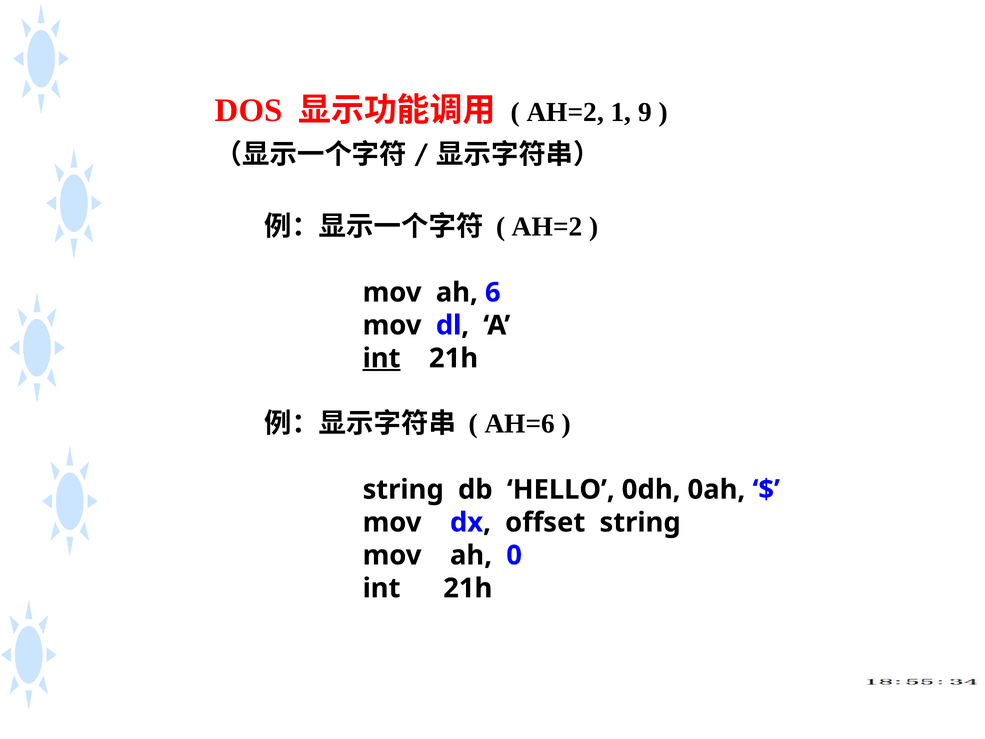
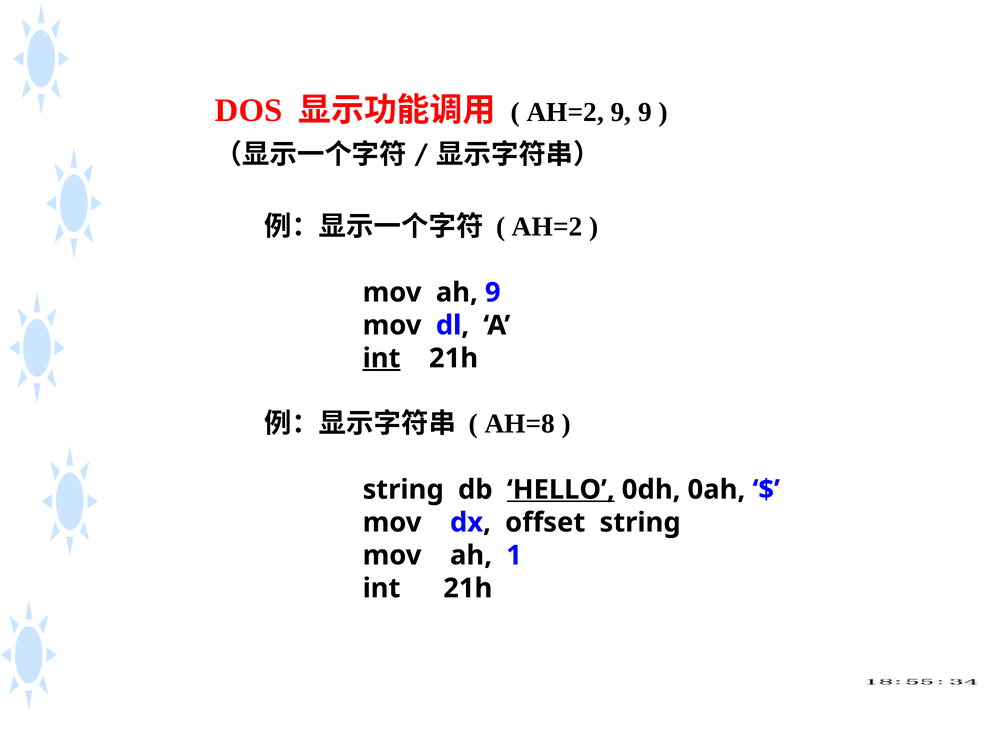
AH=2 1: 1 -> 9
ah 6: 6 -> 9
AH=6: AH=6 -> AH=8
HELLO underline: none -> present
0: 0 -> 1
